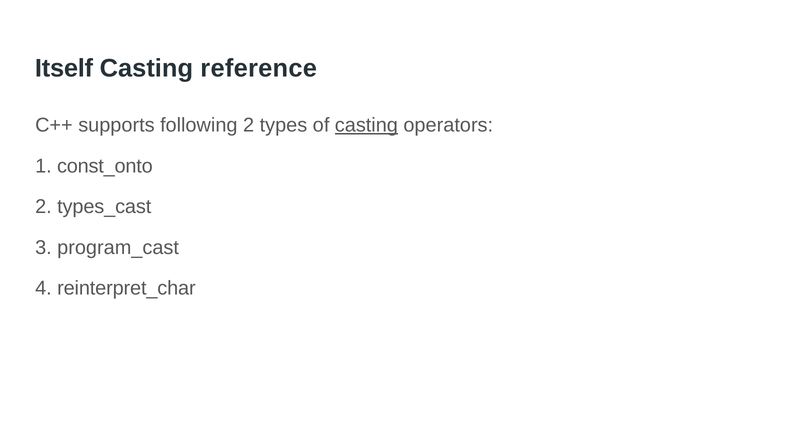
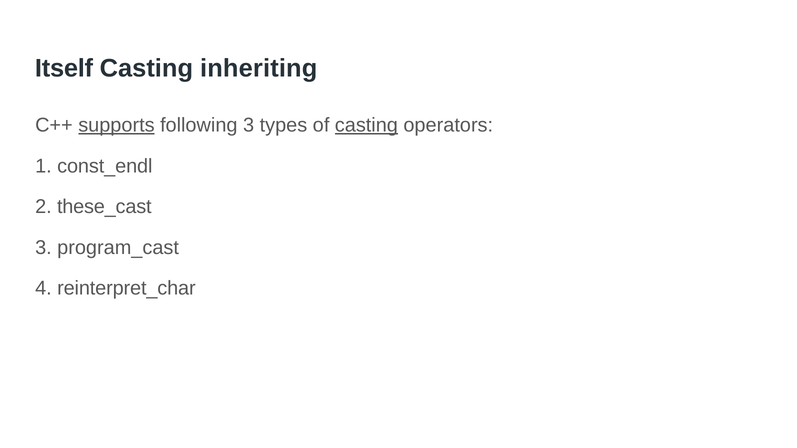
reference: reference -> inheriting
supports underline: none -> present
following 2: 2 -> 3
const_onto: const_onto -> const_endl
types_cast: types_cast -> these_cast
